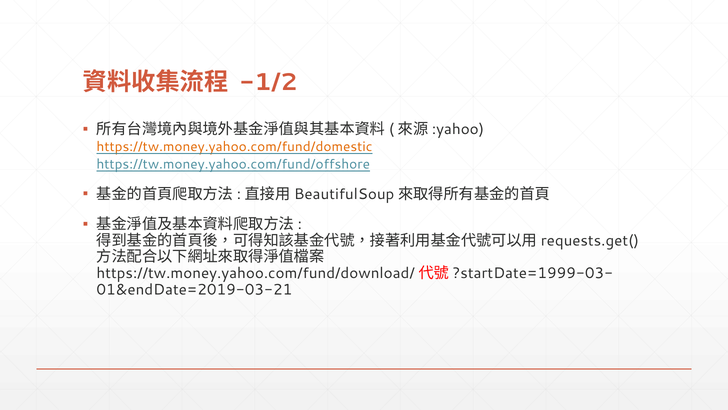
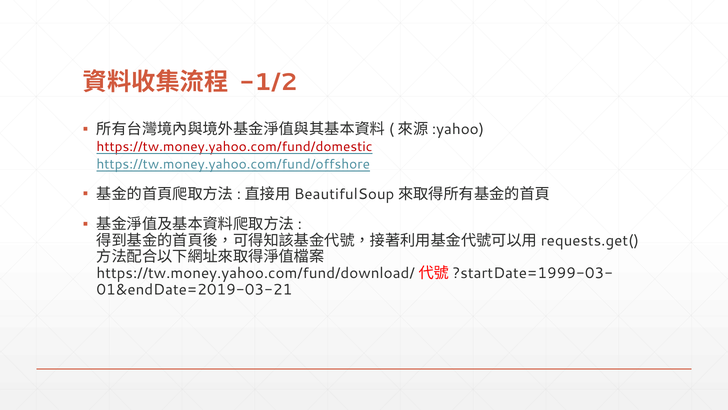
https://tw.money.yahoo.com/fund/domestic colour: orange -> red
